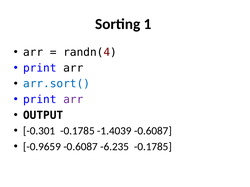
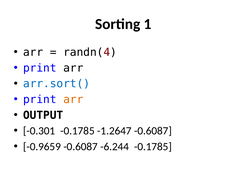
arr at (73, 100) colour: purple -> orange
-1.4039: -1.4039 -> -1.2647
-6.235: -6.235 -> -6.244
